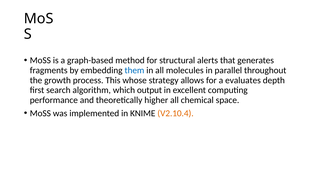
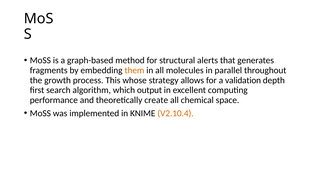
them colour: blue -> orange
evaluates: evaluates -> validation
higher: higher -> create
